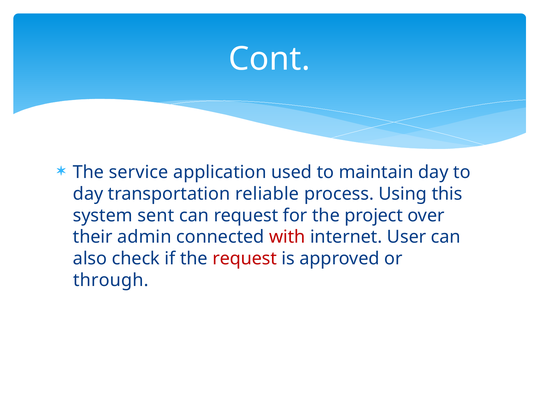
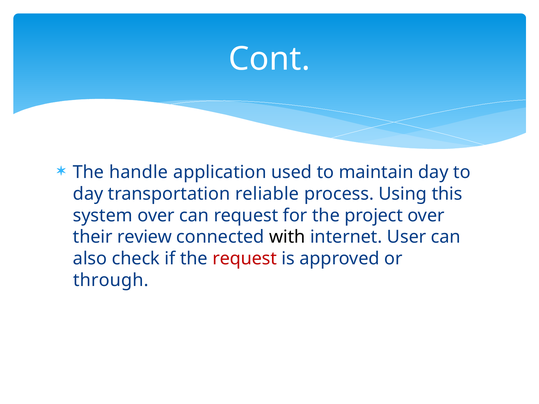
service: service -> handle
system sent: sent -> over
admin: admin -> review
with colour: red -> black
